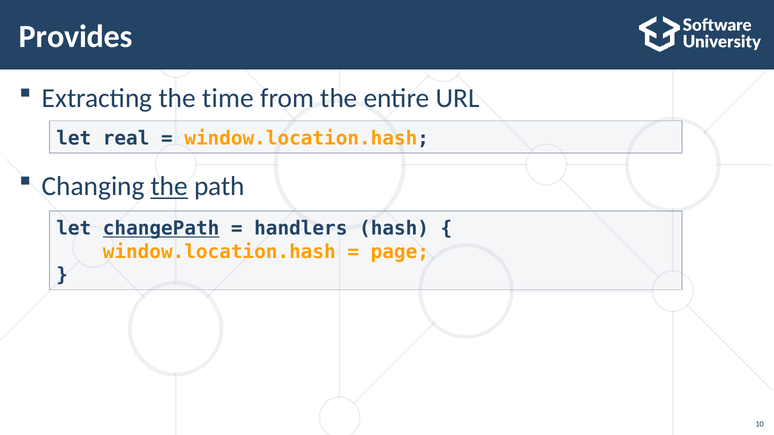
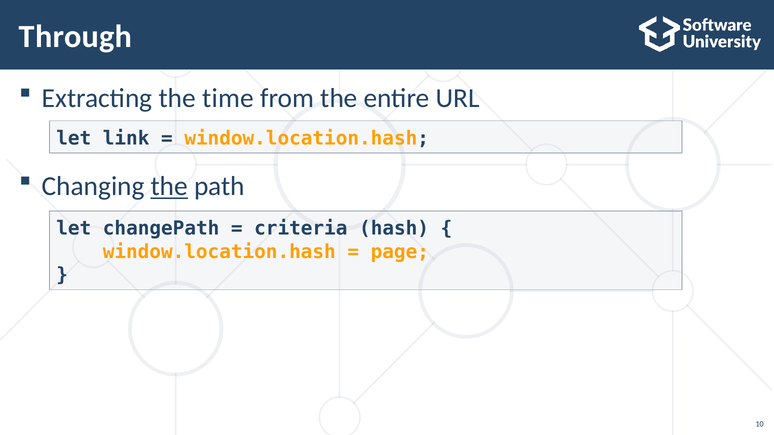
Provides: Provides -> Through
real: real -> link
changePath underline: present -> none
handlers: handlers -> criteria
